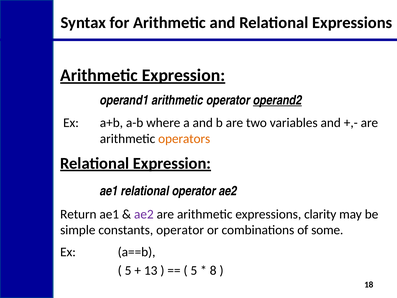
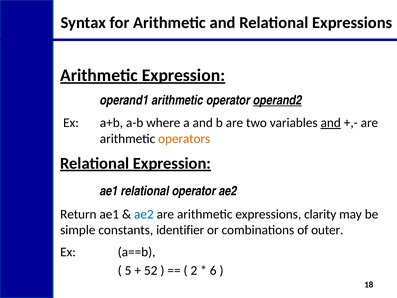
and at (331, 123) underline: none -> present
ae2 at (144, 214) colour: purple -> blue
constants operator: operator -> identifier
some: some -> outer
13: 13 -> 52
5 at (194, 270): 5 -> 2
8: 8 -> 6
